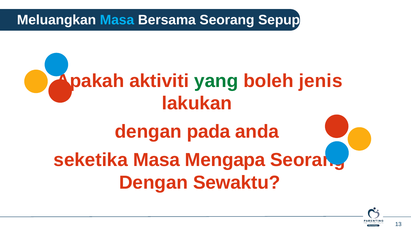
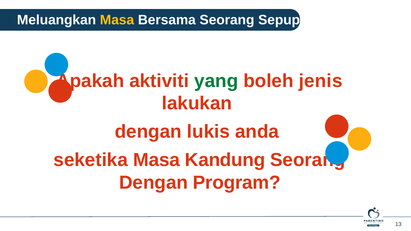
Masa at (117, 20) colour: light blue -> yellow
pada: pada -> lukis
Mengapa: Mengapa -> Kandung
Sewaktu: Sewaktu -> Program
